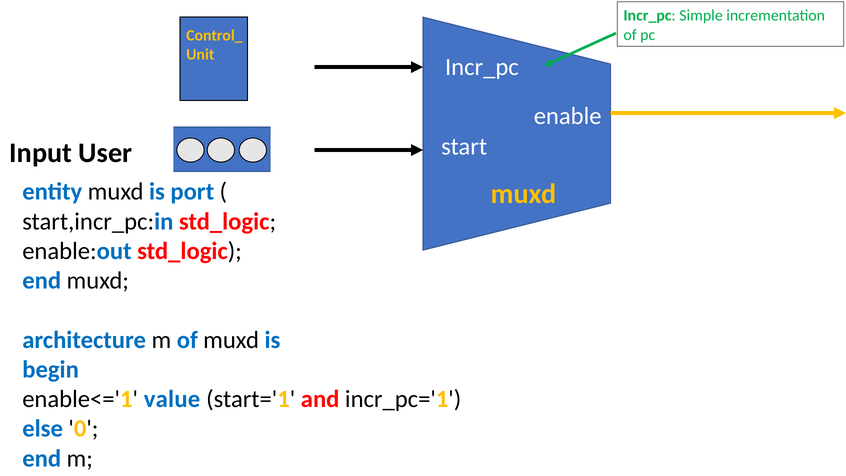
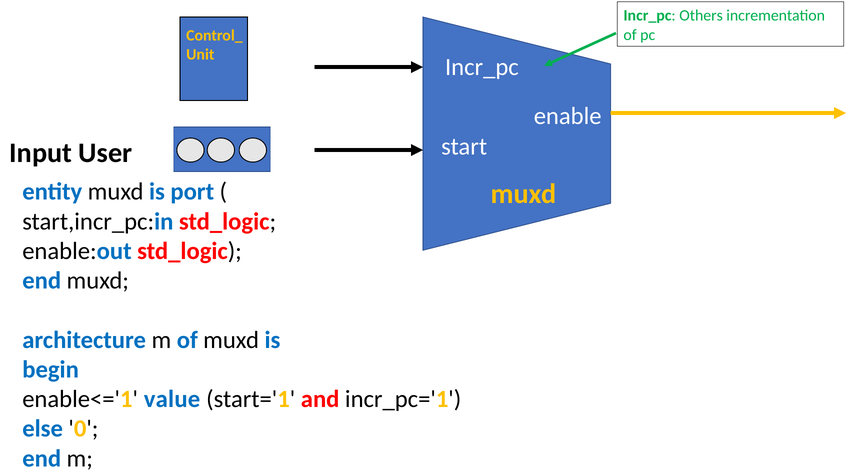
Simple: Simple -> Others
